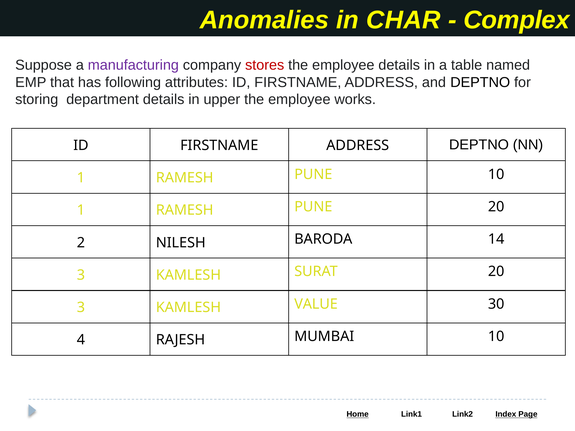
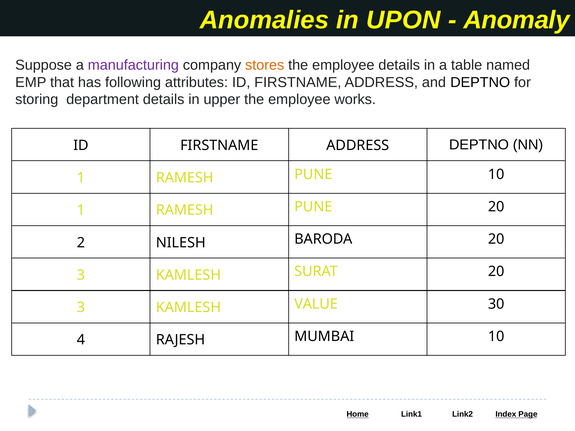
CHAR: CHAR -> UPON
Complex: Complex -> Anomaly
stores colour: red -> orange
BARODA 14: 14 -> 20
